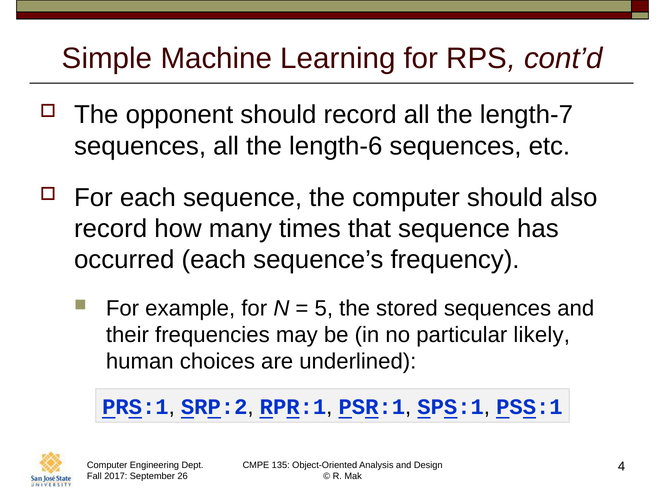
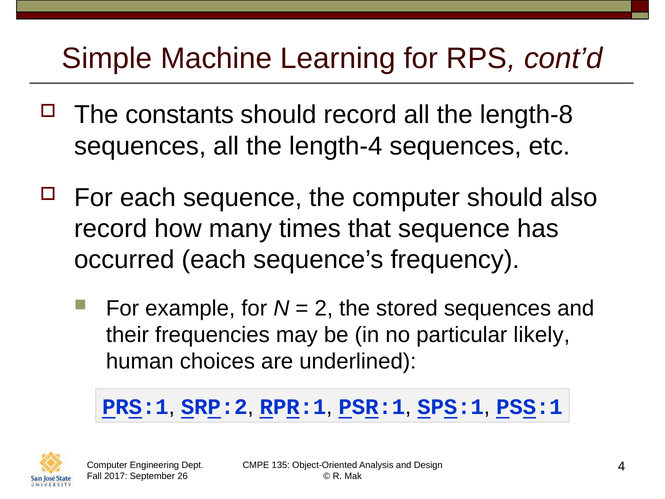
opponent: opponent -> constants
length-7: length-7 -> length-8
length-6: length-6 -> length-4
5: 5 -> 2
